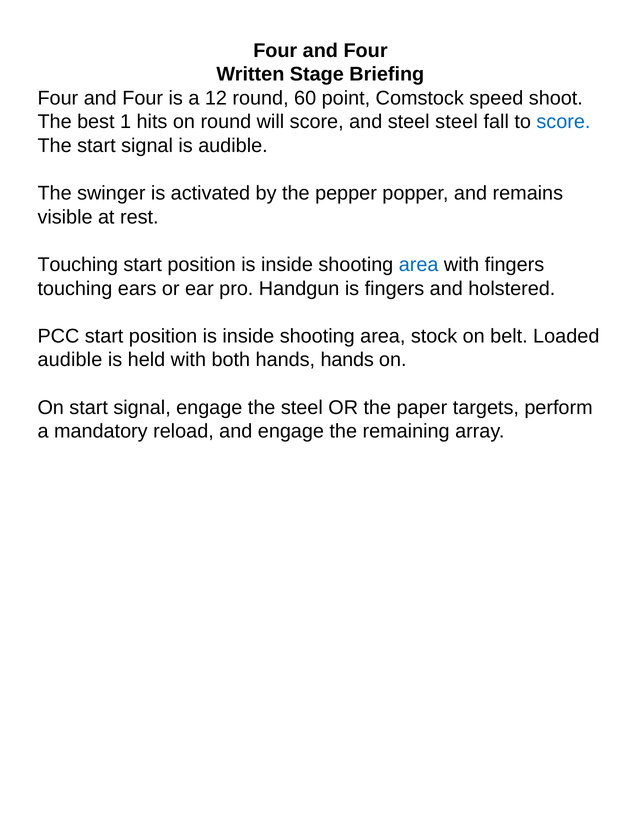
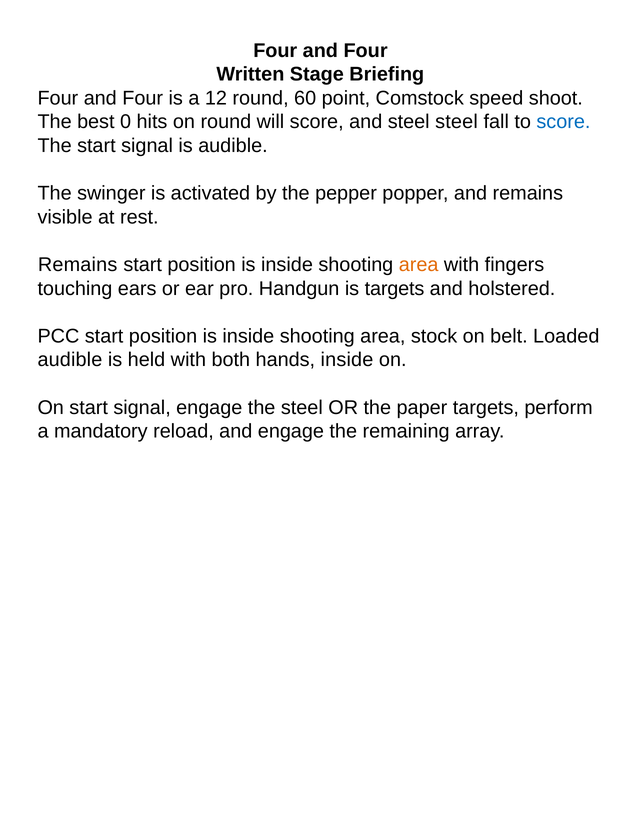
1: 1 -> 0
Touching at (78, 265): Touching -> Remains
area at (419, 265) colour: blue -> orange
is fingers: fingers -> targets
hands hands: hands -> inside
